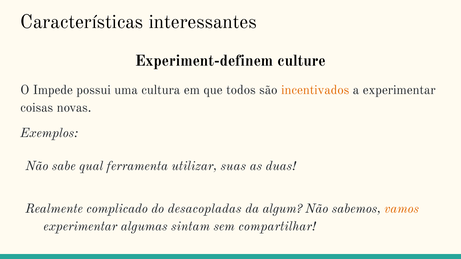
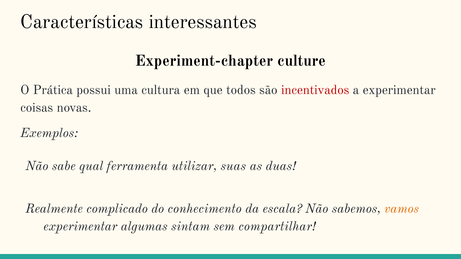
Experiment-definem: Experiment-definem -> Experiment-chapter
Impede: Impede -> Prática
incentivados colour: orange -> red
desacopladas: desacopladas -> conhecimento
algum: algum -> escala
